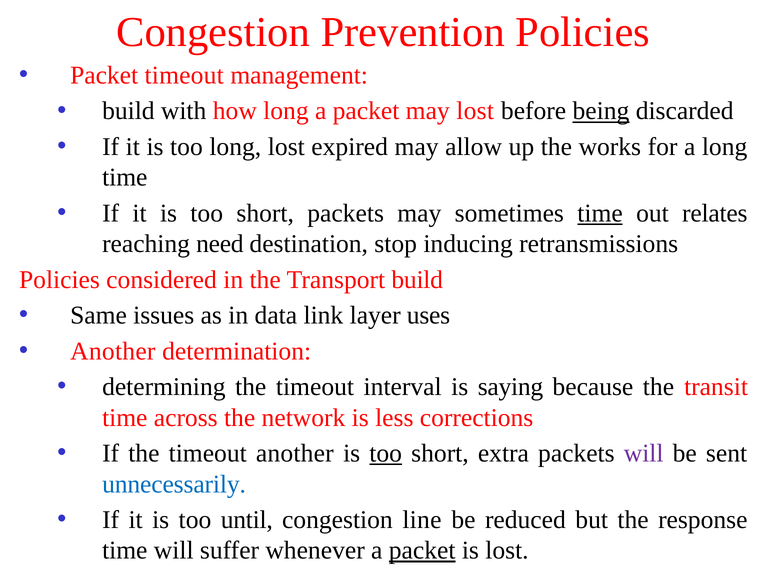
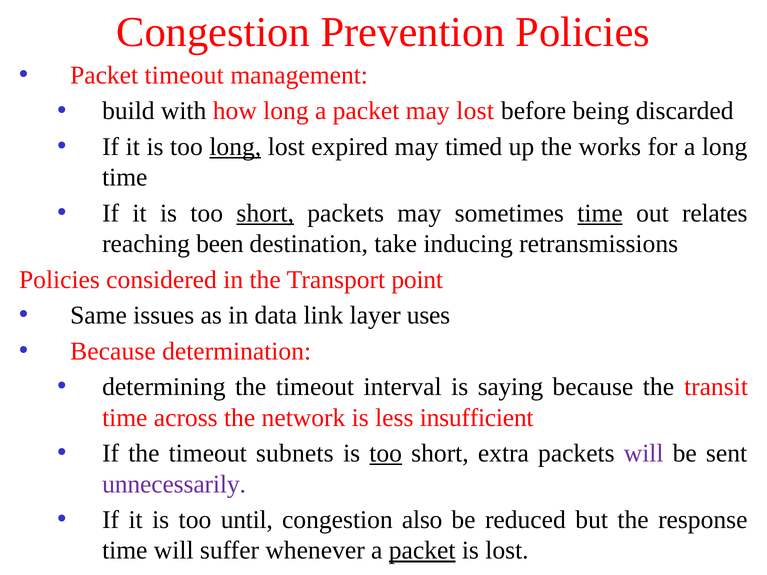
being underline: present -> none
long at (235, 147) underline: none -> present
allow: allow -> timed
short at (265, 213) underline: none -> present
need: need -> been
stop: stop -> take
Transport build: build -> point
Another at (113, 351): Another -> Because
corrections: corrections -> insufficient
timeout another: another -> subnets
unnecessarily colour: blue -> purple
line: line -> also
